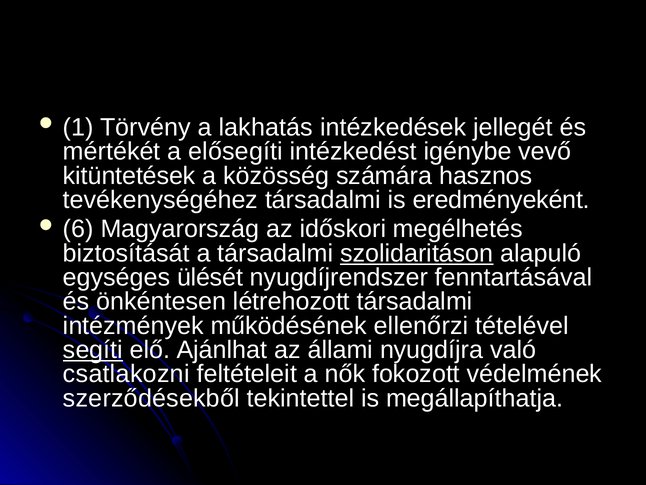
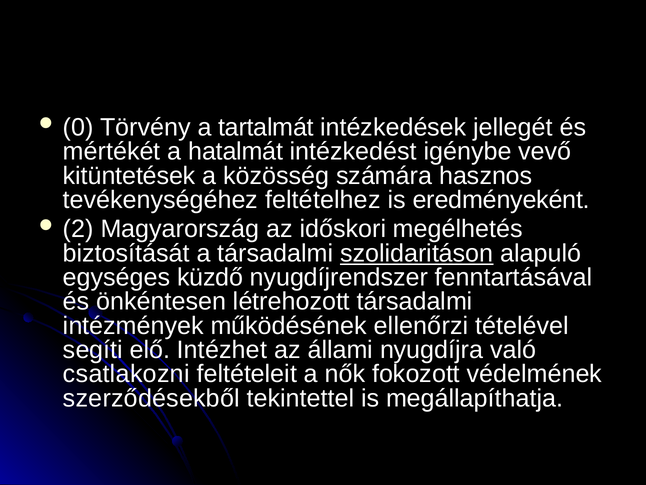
1: 1 -> 0
lakhatás: lakhatás -> tartalmát
elősegíti: elősegíti -> hatalmát
tevékenységéhez társadalmi: társadalmi -> feltételhez
6: 6 -> 2
ülését: ülését -> küzdő
segíti underline: present -> none
Ajánlhat: Ajánlhat -> Intézhet
